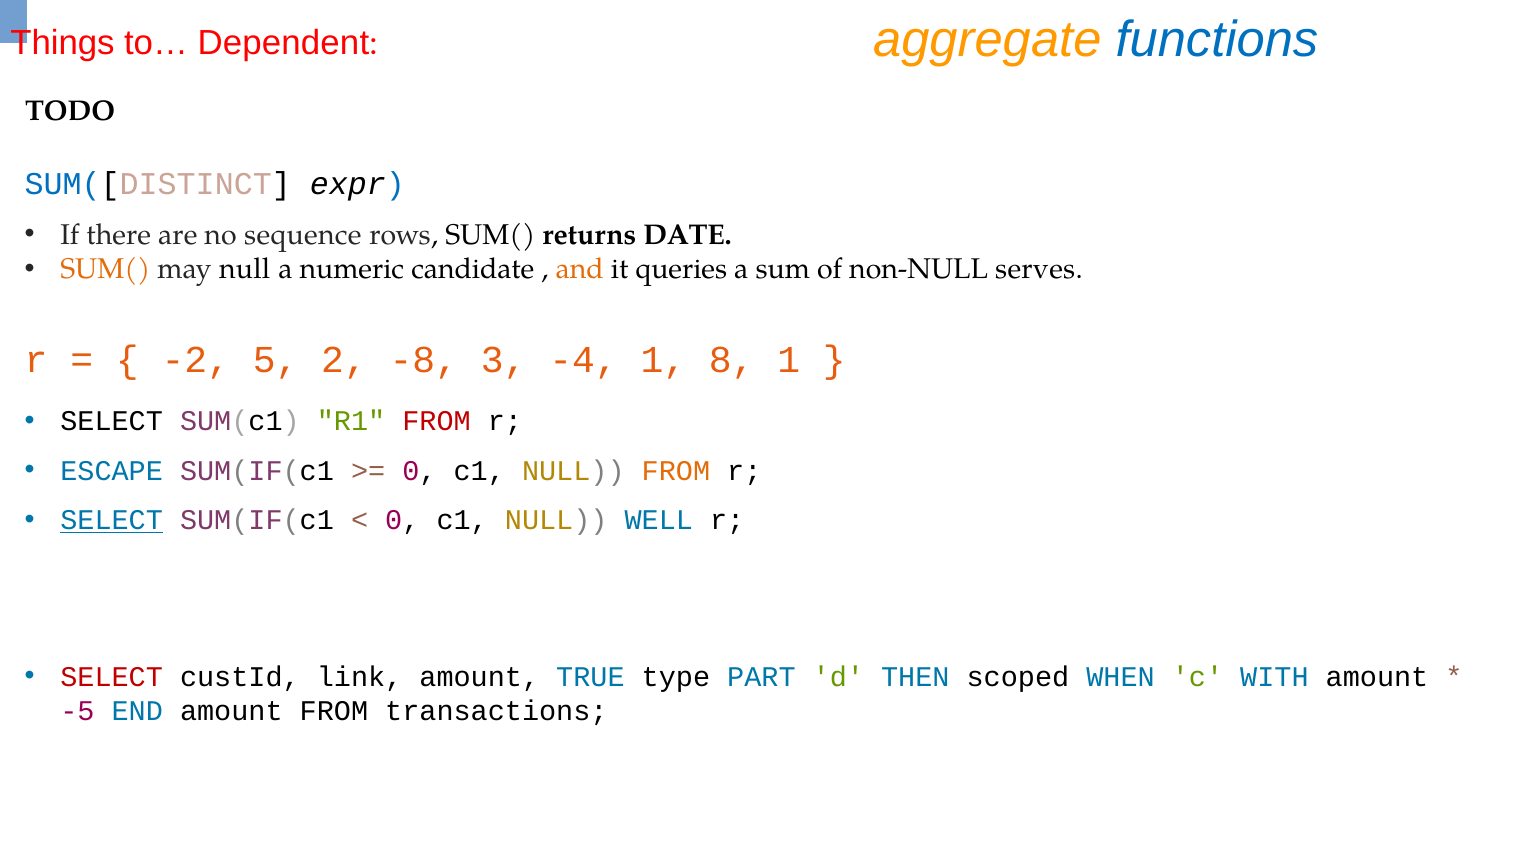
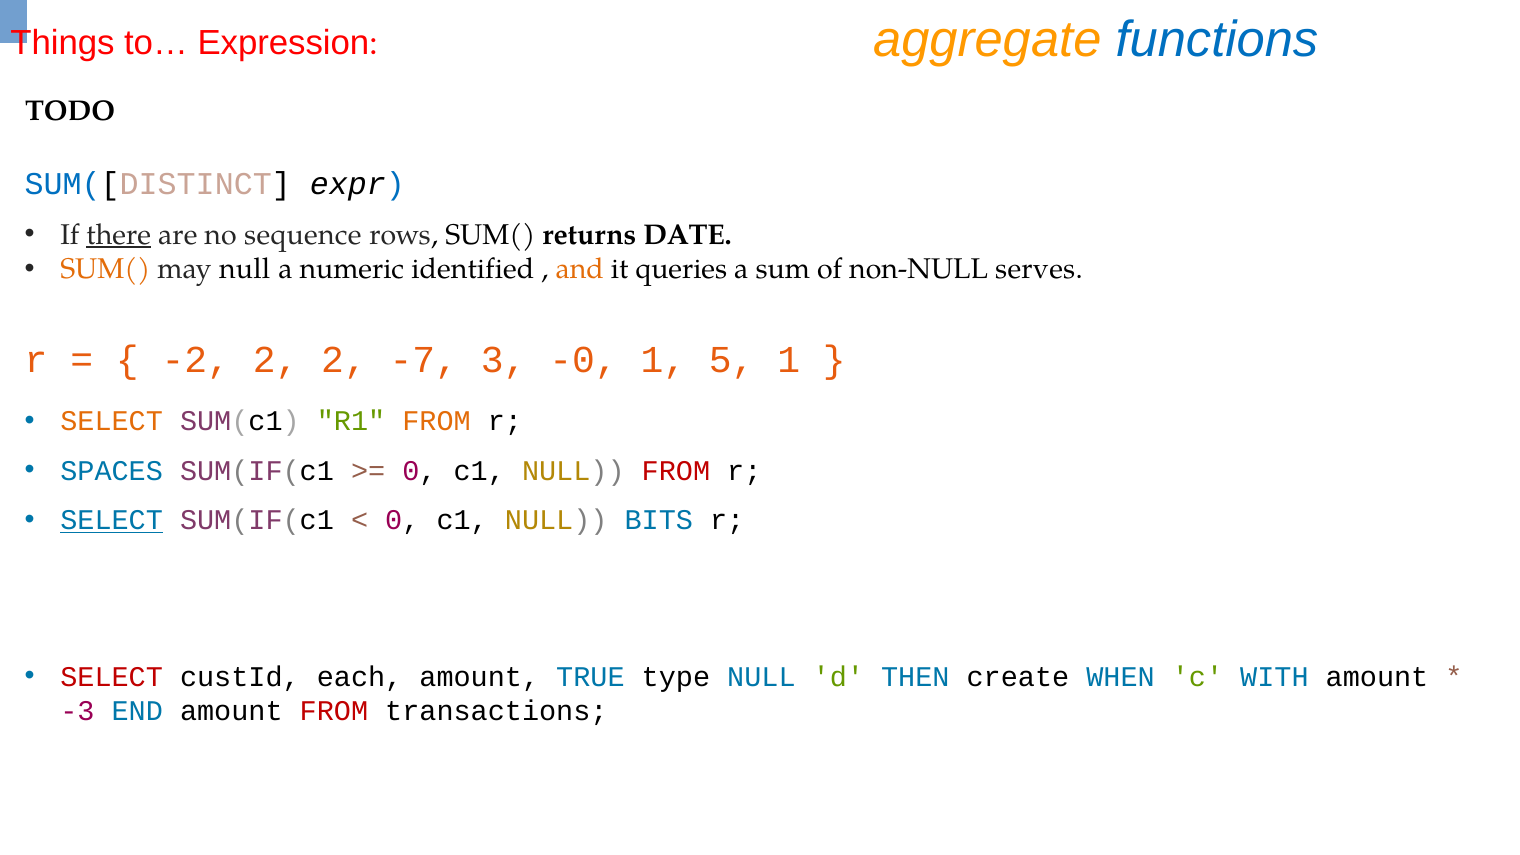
Dependent: Dependent -> Expression
there underline: none -> present
candidate: candidate -> identified
-2 5: 5 -> 2
-8: -8 -> -7
-4: -4 -> -0
8: 8 -> 5
SELECT at (112, 421) colour: black -> orange
FROM at (437, 421) colour: red -> orange
ESCAPE: ESCAPE -> SPACES
FROM at (676, 471) colour: orange -> red
WELL: WELL -> BITS
link: link -> each
type PART: PART -> NULL
scoped: scoped -> create
-5: -5 -> -3
FROM at (334, 711) colour: black -> red
